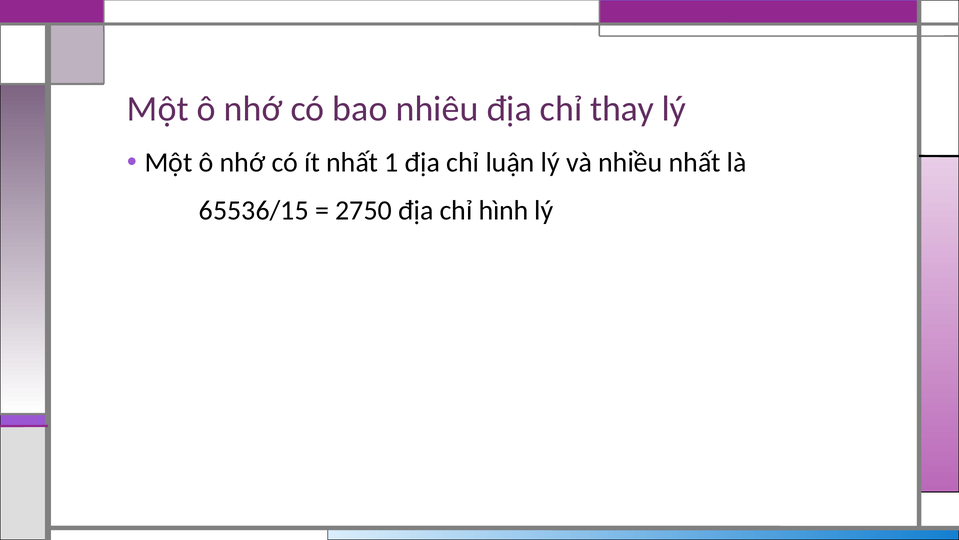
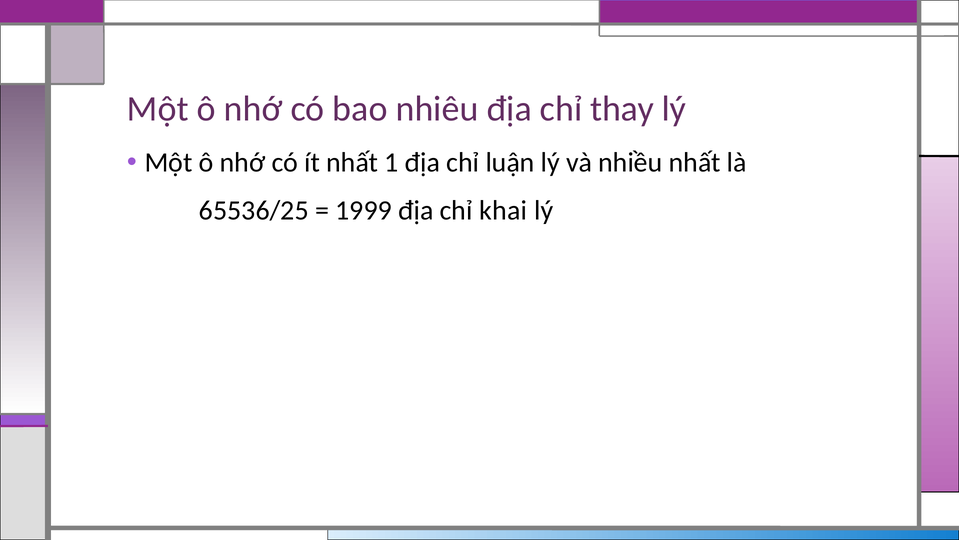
65536/15: 65536/15 -> 65536/25
2750: 2750 -> 1999
hình: hình -> khai
